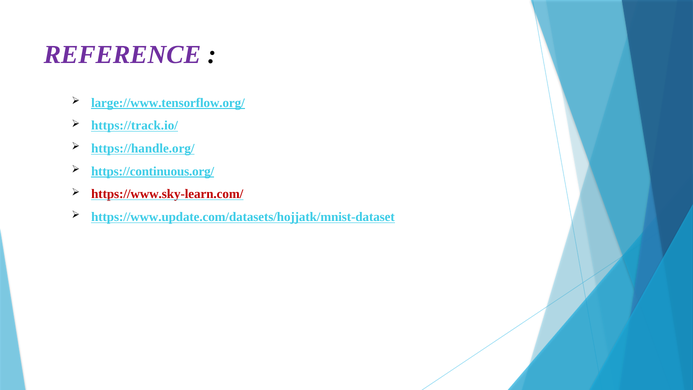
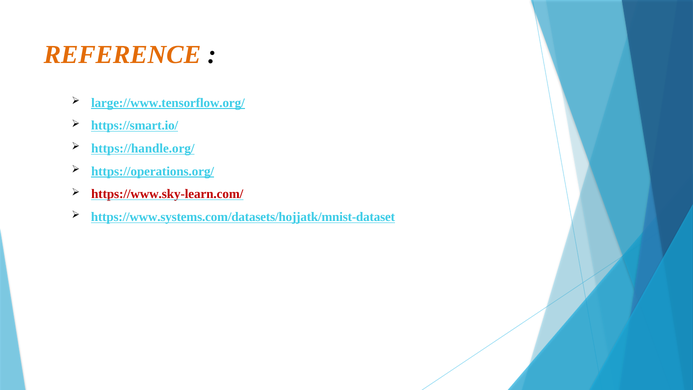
REFERENCE colour: purple -> orange
https://track.io/: https://track.io/ -> https://smart.io/
https://continuous.org/: https://continuous.org/ -> https://operations.org/
https://www.update.com/datasets/hojjatk/mnist-dataset: https://www.update.com/datasets/hojjatk/mnist-dataset -> https://www.systems.com/datasets/hojjatk/mnist-dataset
